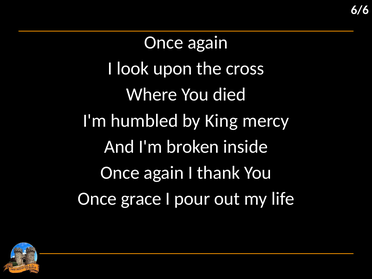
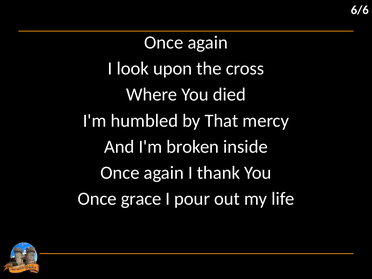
King: King -> That
